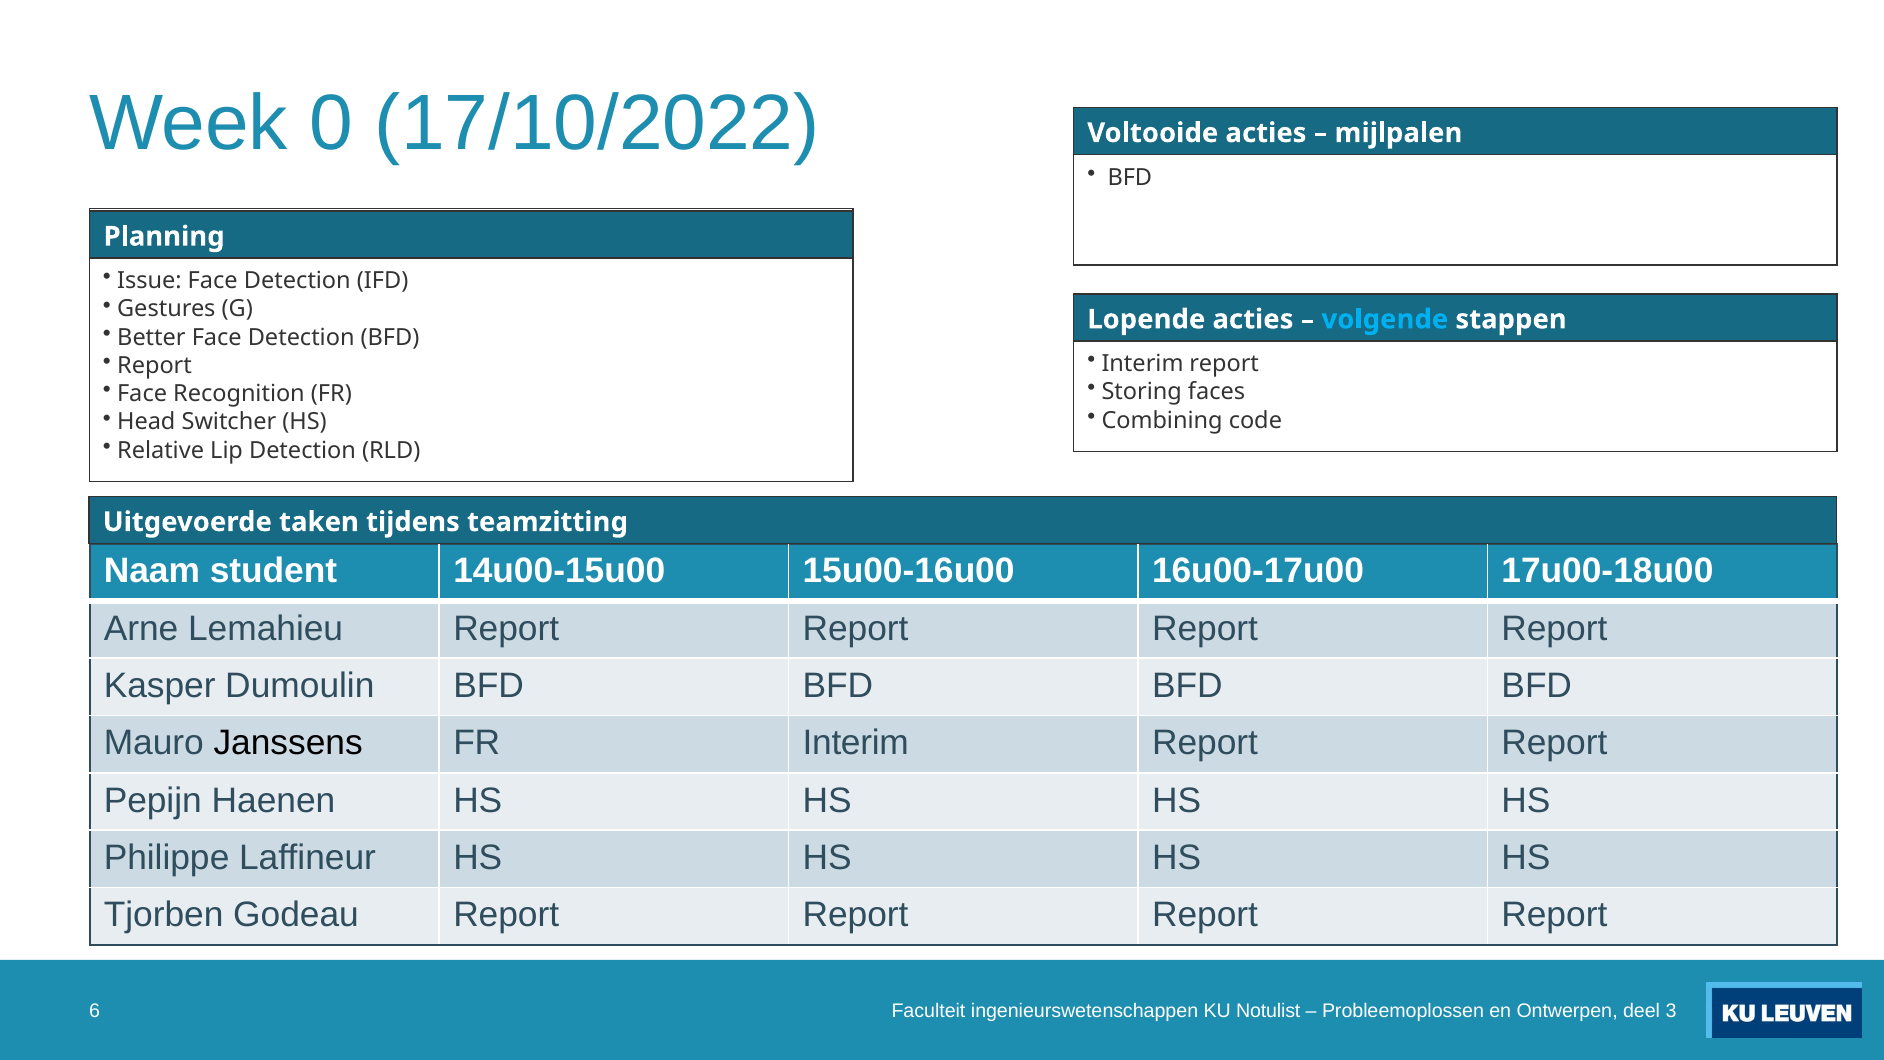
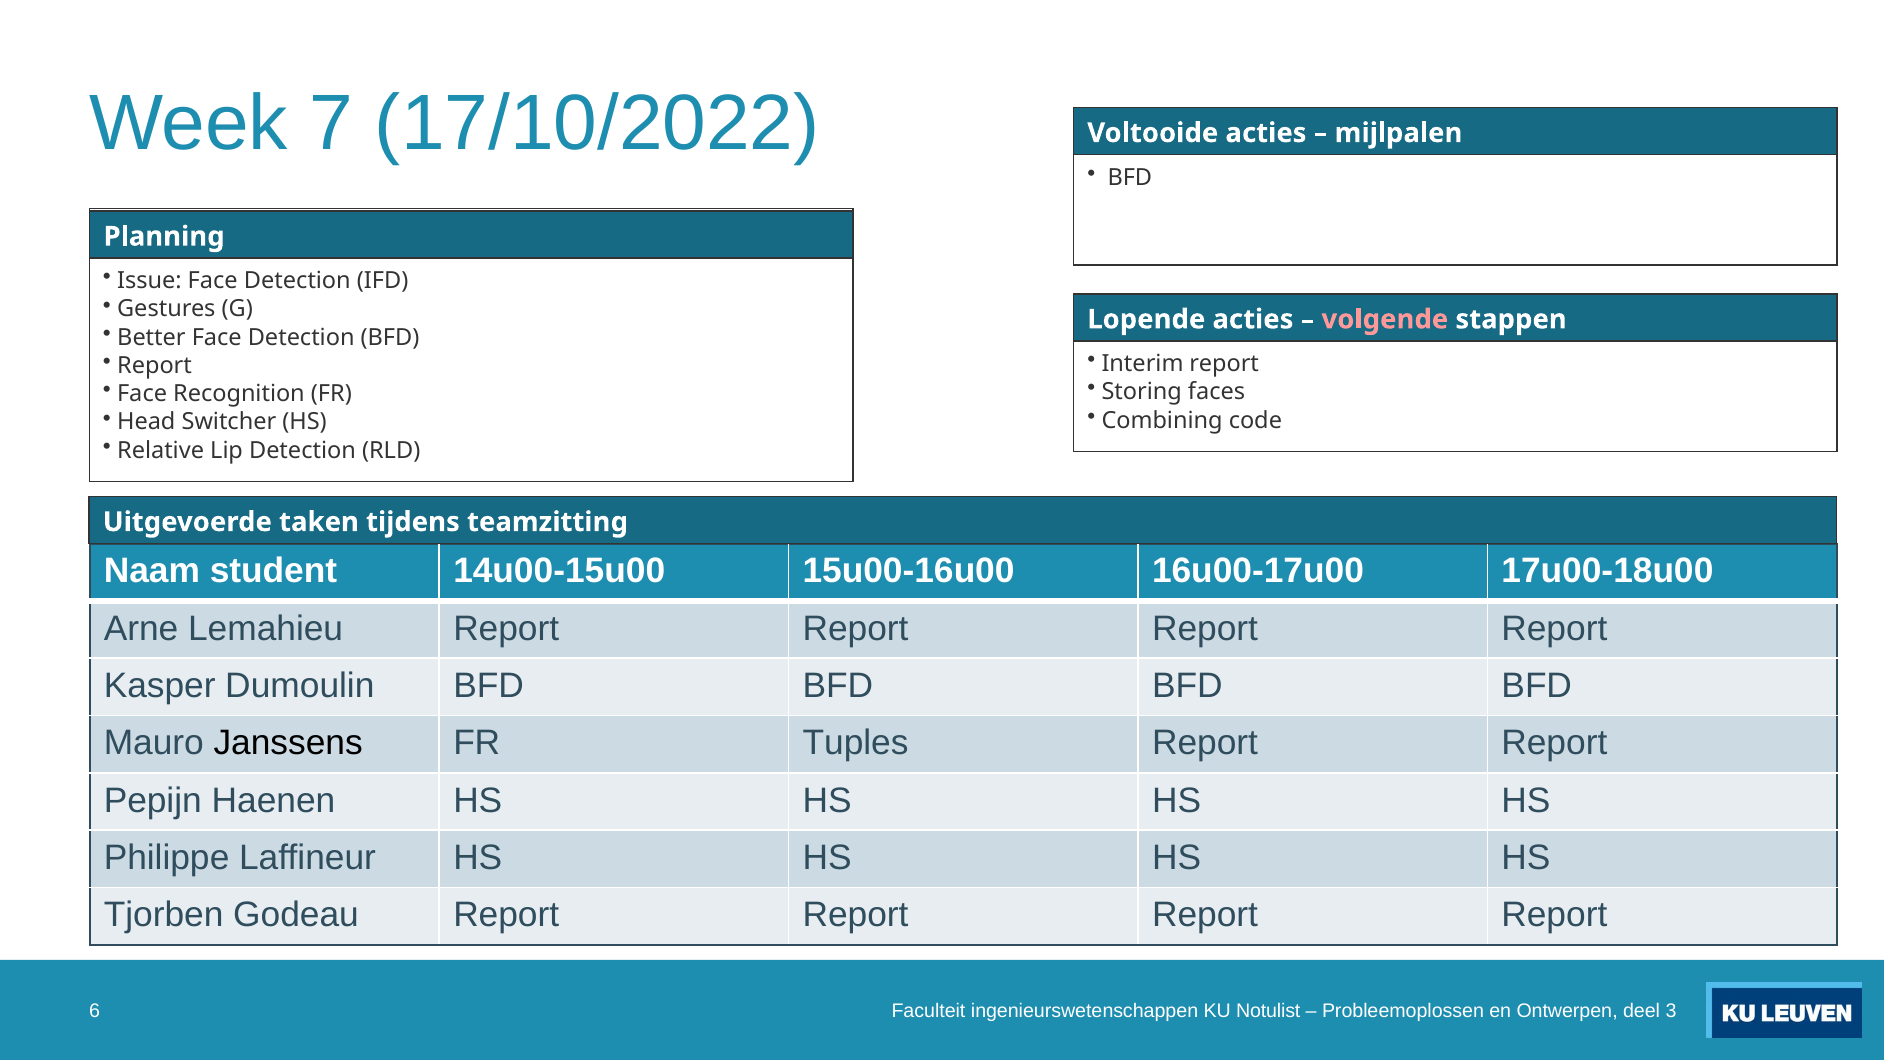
0: 0 -> 7
volgende colour: light blue -> pink
FR Interim: Interim -> Tuples
